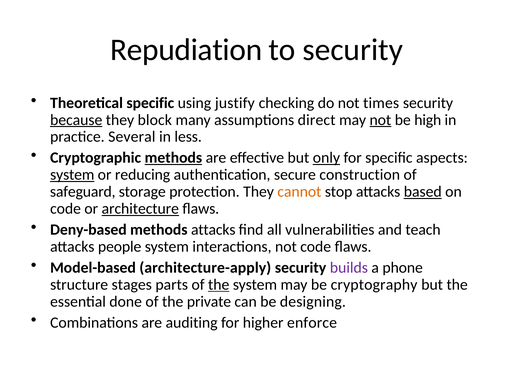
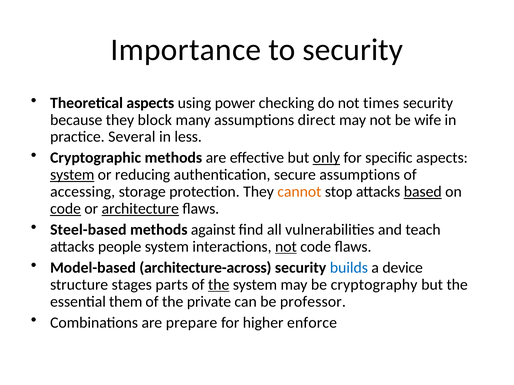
Repudiation: Repudiation -> Importance
Theoretical specific: specific -> aspects
justify: justify -> power
because underline: present -> none
not at (380, 120) underline: present -> none
high: high -> wife
methods at (173, 158) underline: present -> none
secure construction: construction -> assumptions
safeguard: safeguard -> accessing
code at (66, 209) underline: none -> present
Deny-based: Deny-based -> Steel-based
methods attacks: attacks -> against
not at (286, 247) underline: none -> present
architecture-apply: architecture-apply -> architecture-across
builds colour: purple -> blue
phone: phone -> device
done: done -> them
designing: designing -> professor
auditing: auditing -> prepare
